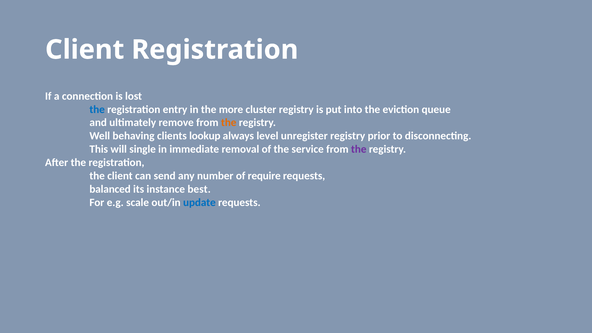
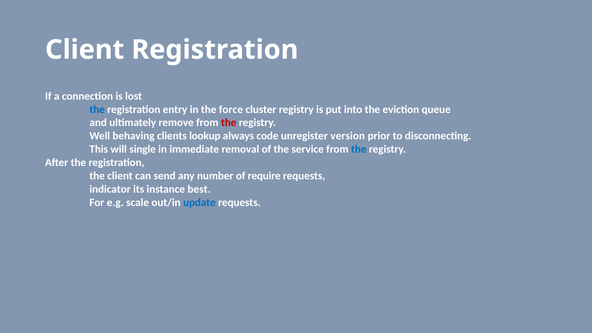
more: more -> force
the at (229, 123) colour: orange -> red
level: level -> code
unregister registry: registry -> version
the at (359, 149) colour: purple -> blue
balanced: balanced -> indicator
